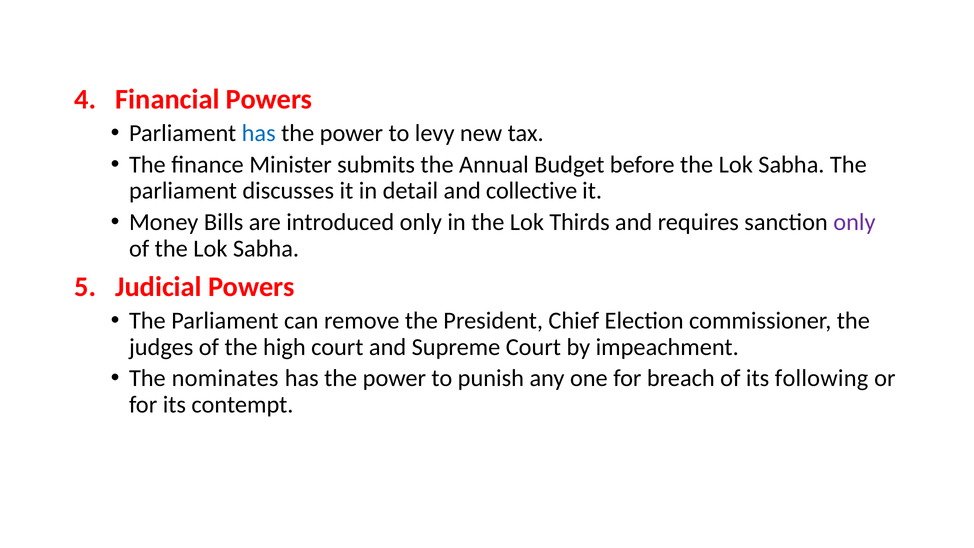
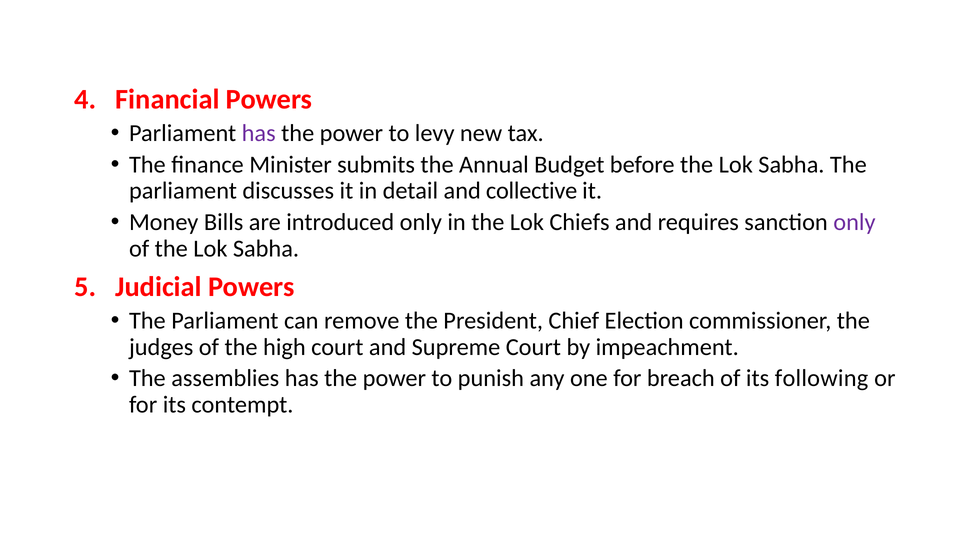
has at (259, 133) colour: blue -> purple
Thirds: Thirds -> Chiefs
nominates: nominates -> assemblies
